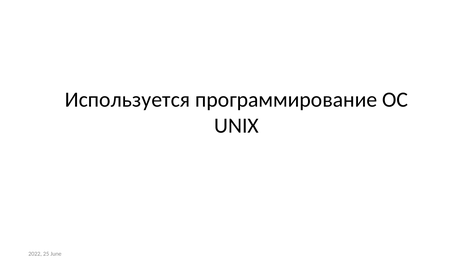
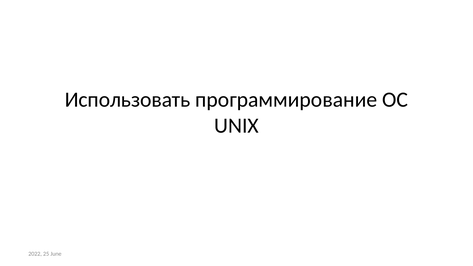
Используется: Используется -> Использовать
